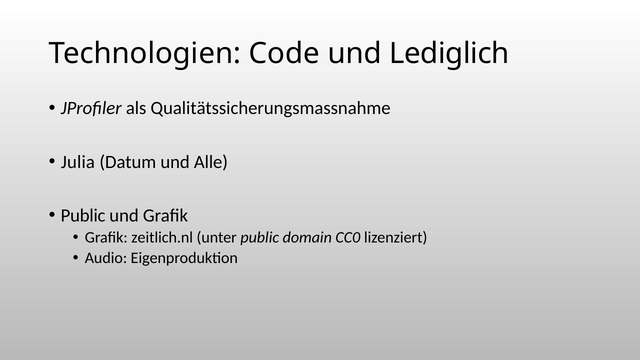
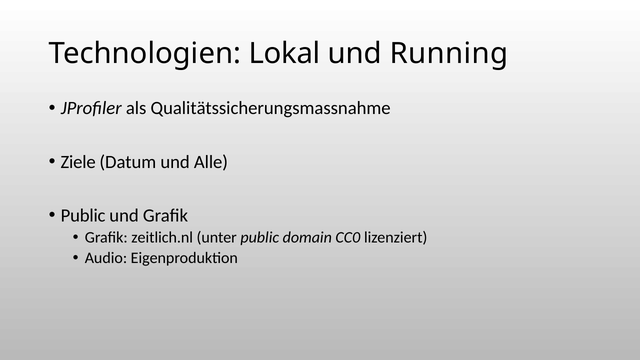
Code: Code -> Lokal
Lediglich: Lediglich -> Running
Julia: Julia -> Ziele
